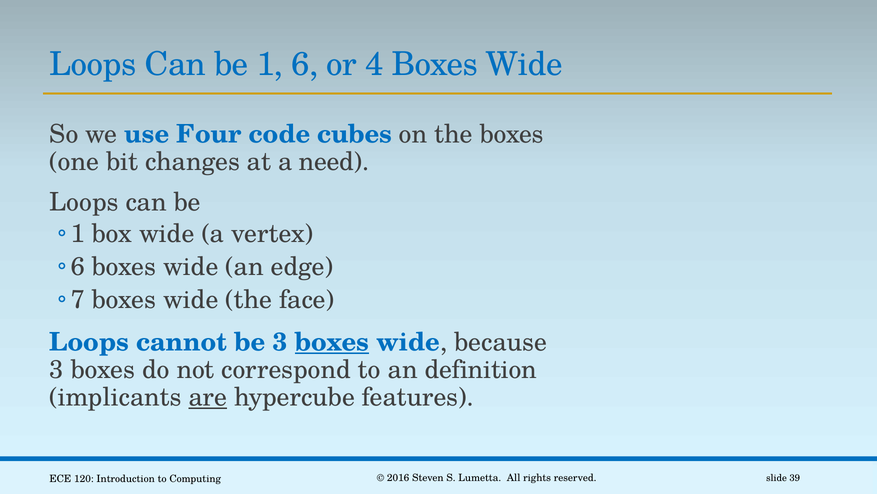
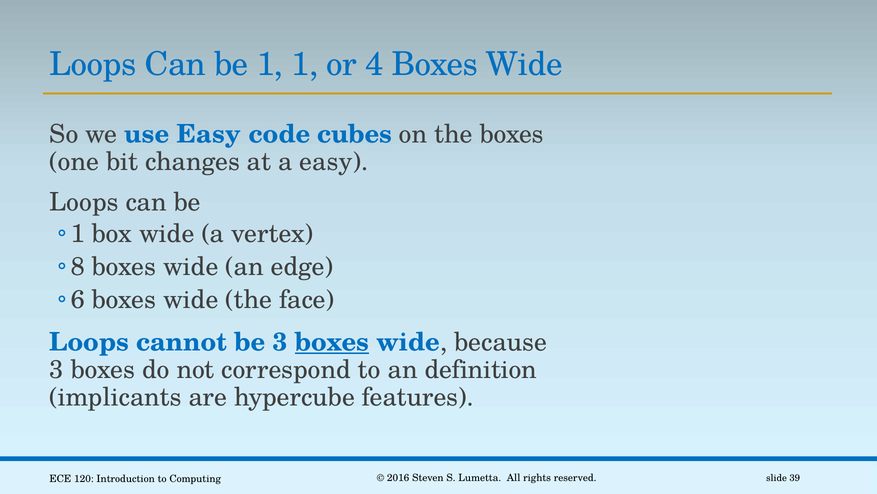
1 6: 6 -> 1
use Four: Four -> Easy
a need: need -> easy
6 at (78, 266): 6 -> 8
7: 7 -> 6
are underline: present -> none
